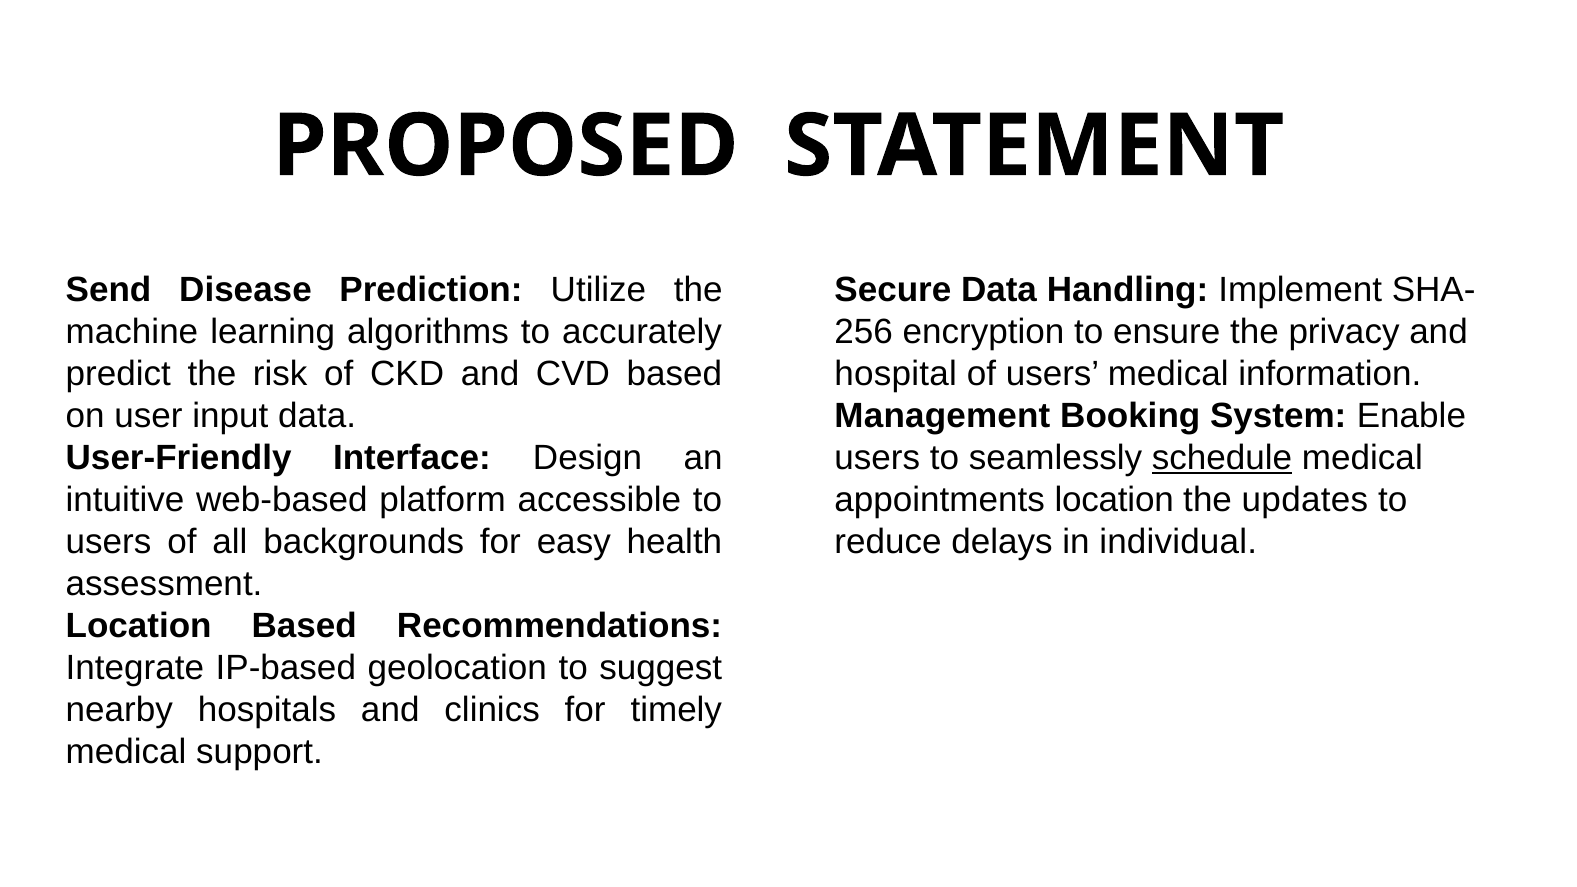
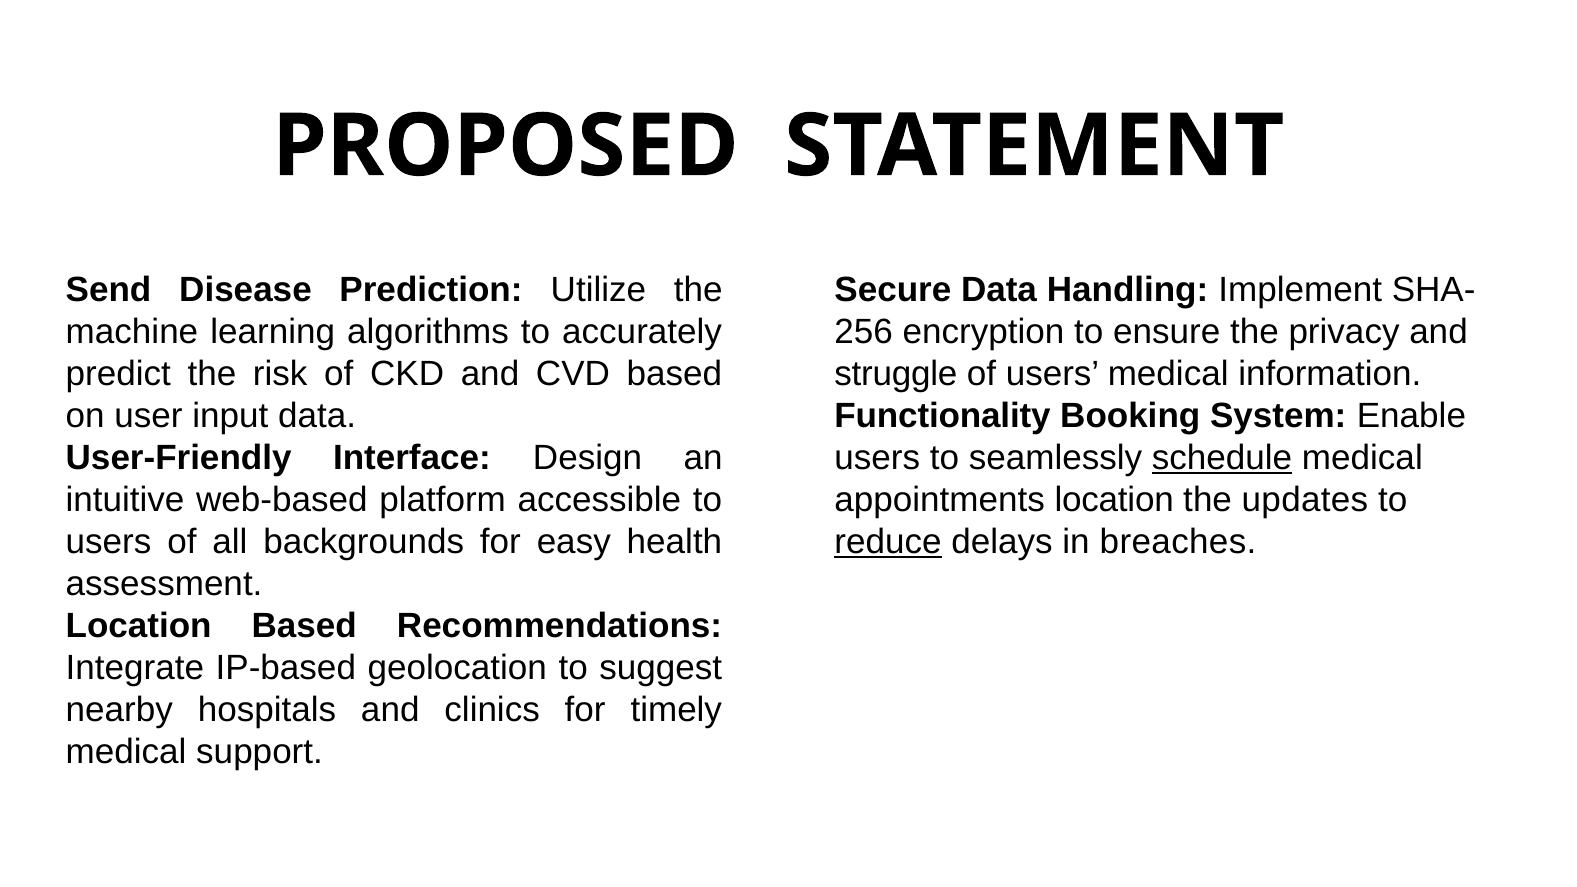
hospital: hospital -> struggle
Management: Management -> Functionality
reduce underline: none -> present
individual: individual -> breaches
